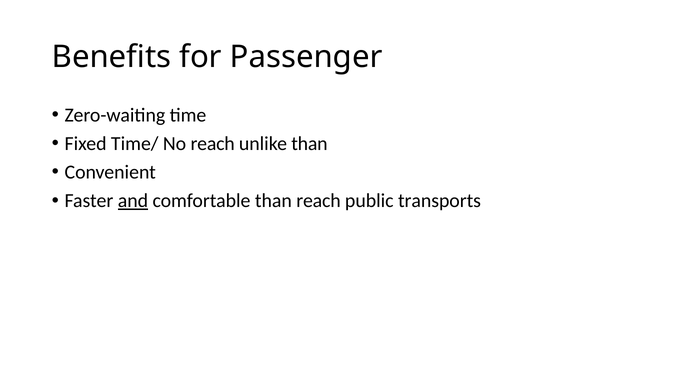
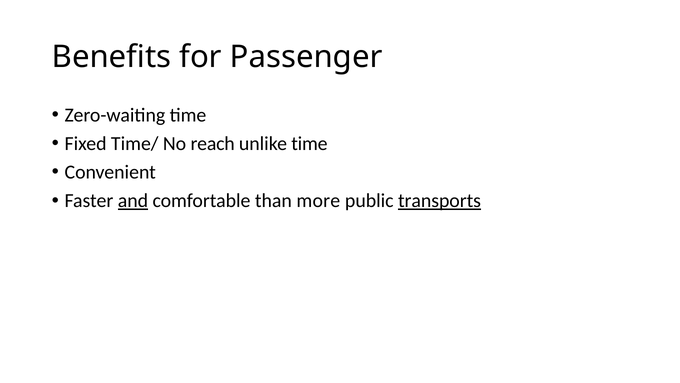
unlike than: than -> time
than reach: reach -> more
transports underline: none -> present
